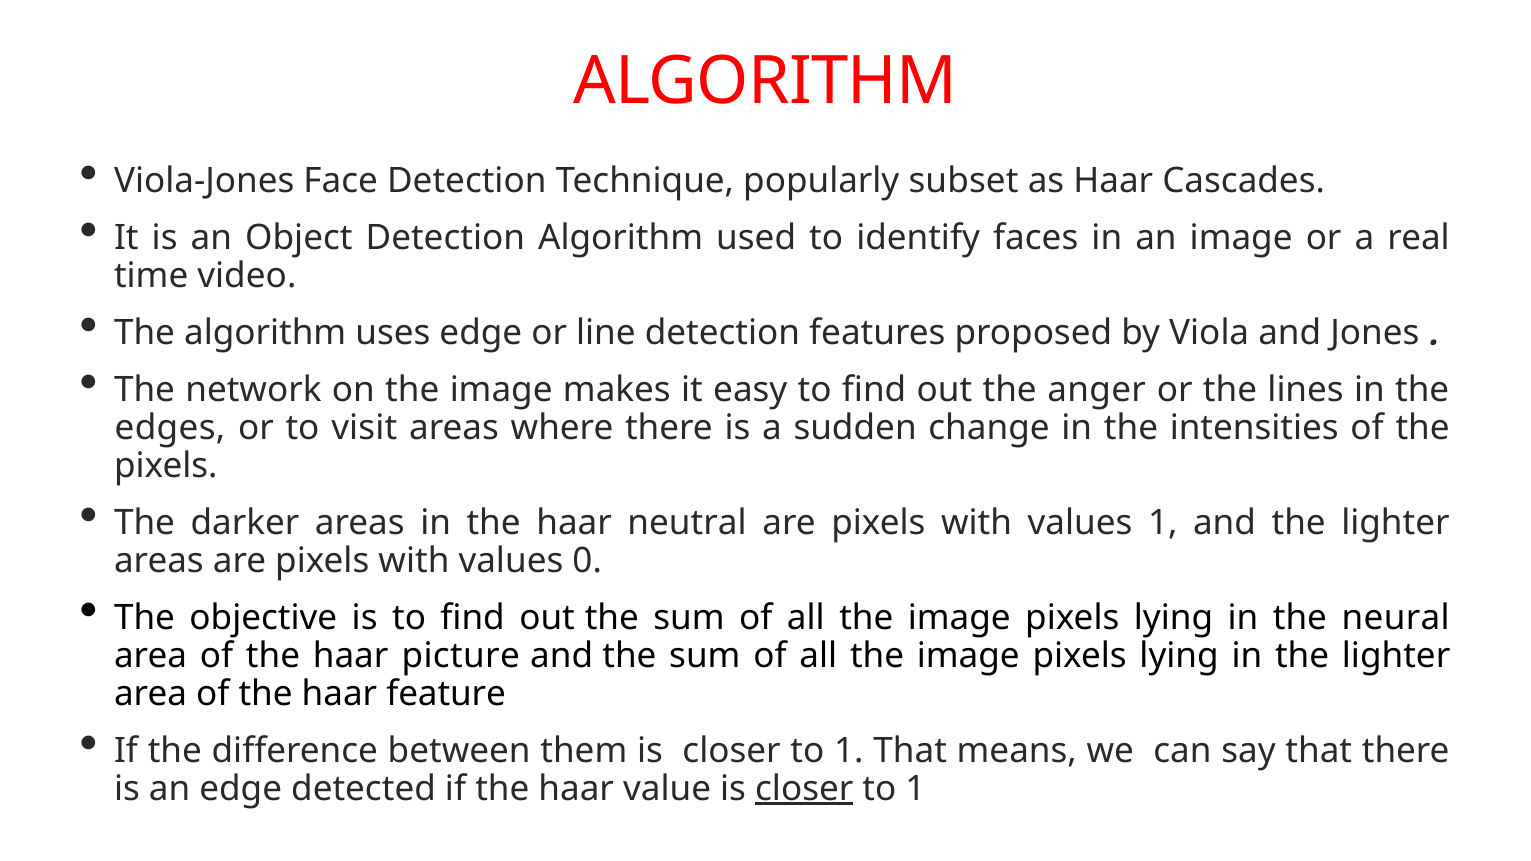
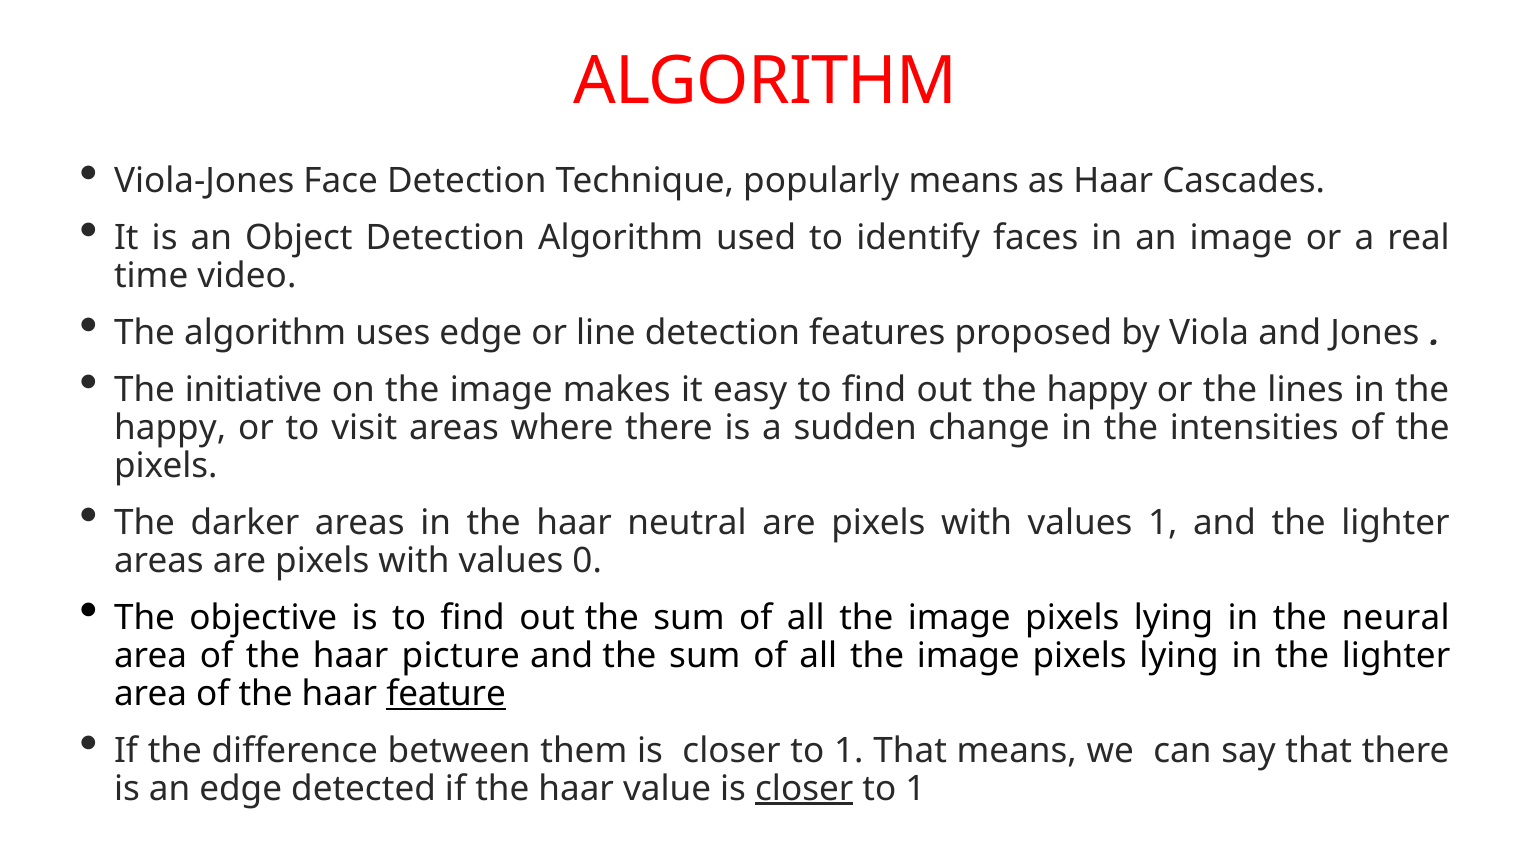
popularly subset: subset -> means
network: network -> initiative
out the anger: anger -> happy
edges at (170, 428): edges -> happy
feature underline: none -> present
